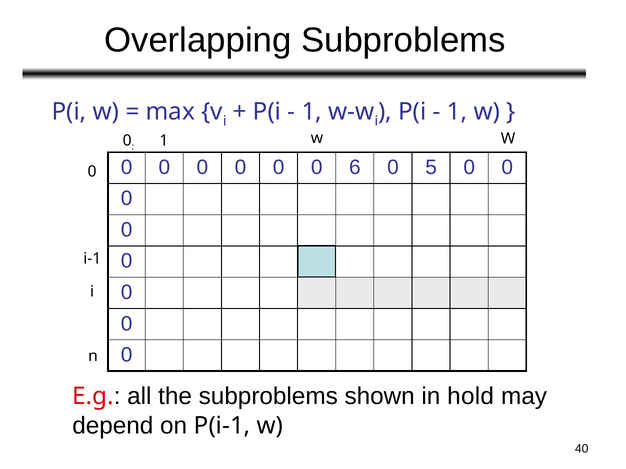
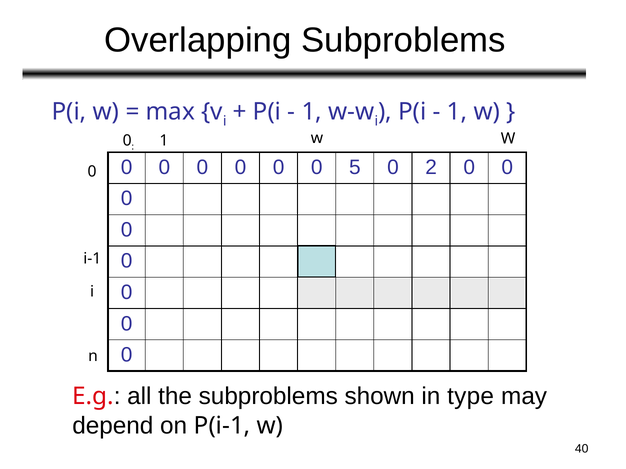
6: 6 -> 5
5: 5 -> 2
hold: hold -> type
